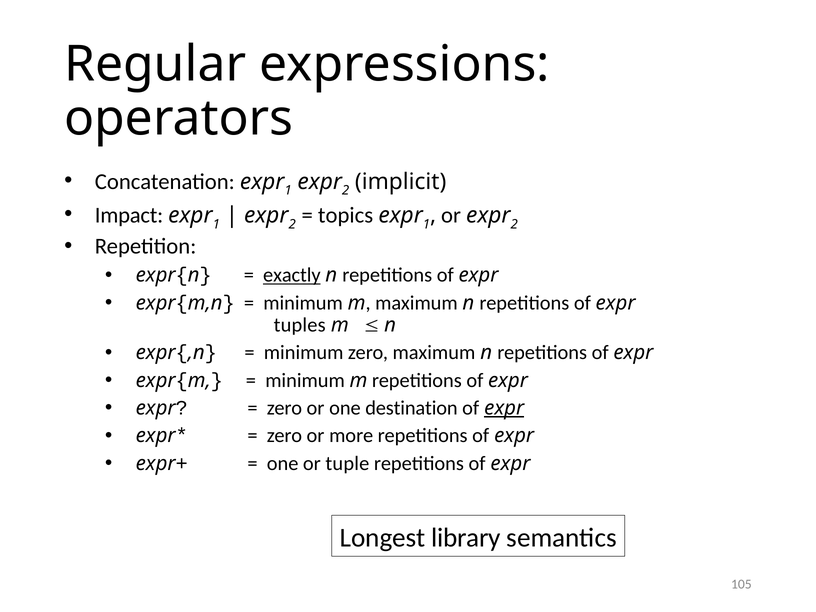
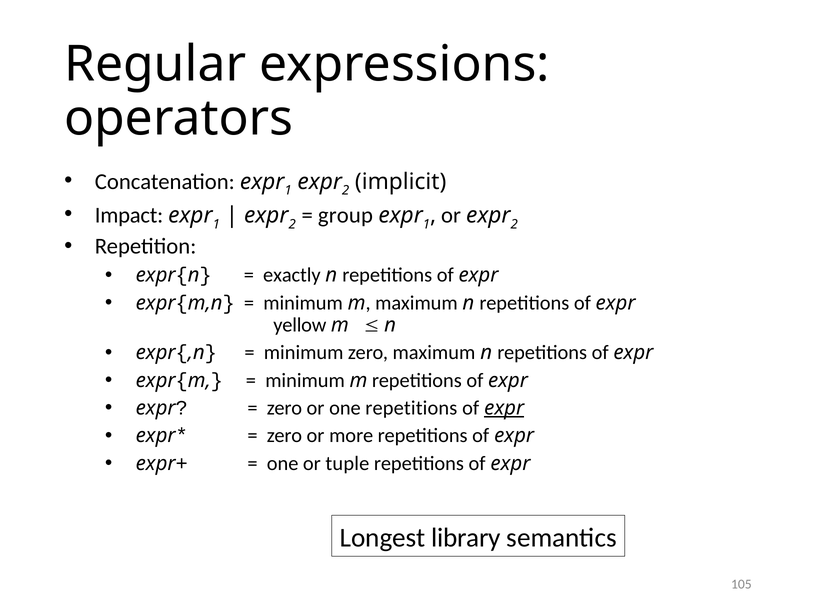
topics: topics -> group
exactly underline: present -> none
tuples: tuples -> yellow
one destination: destination -> repetitions
